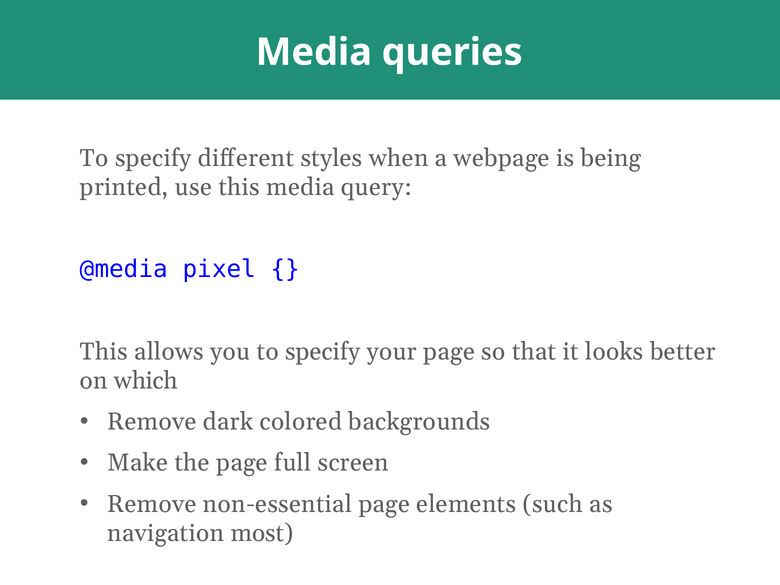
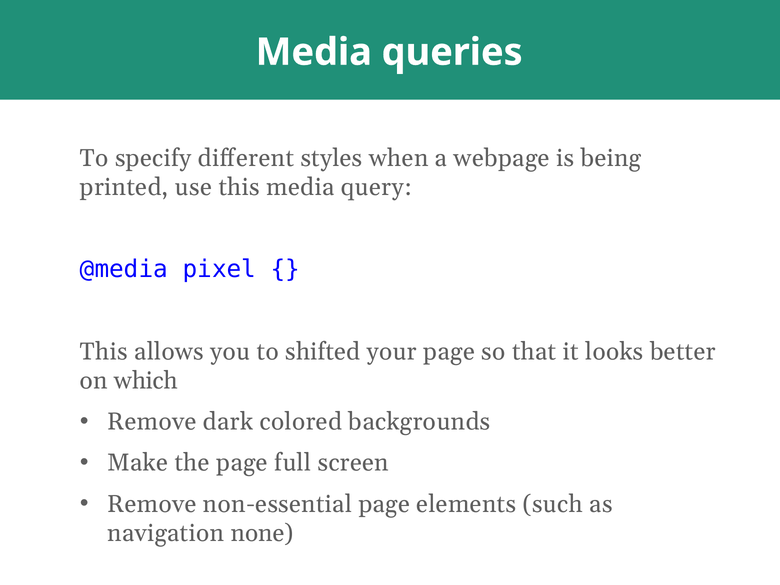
you to specify: specify -> shifted
most: most -> none
